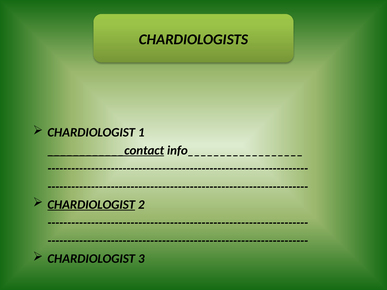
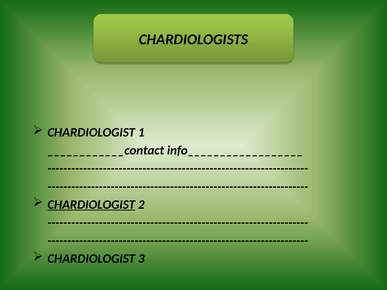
____________contact underline: present -> none
